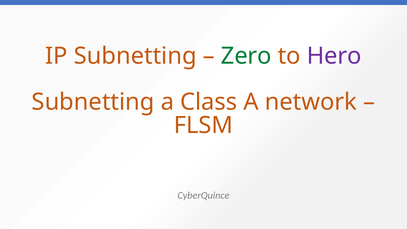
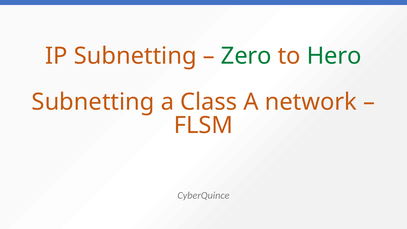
Hero colour: purple -> green
